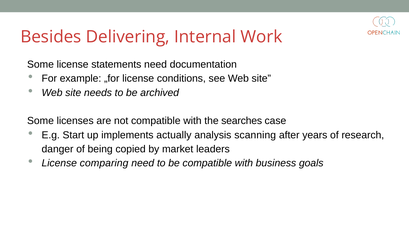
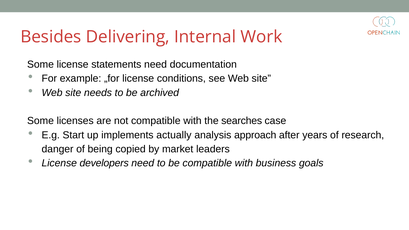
scanning: scanning -> approach
comparing: comparing -> developers
